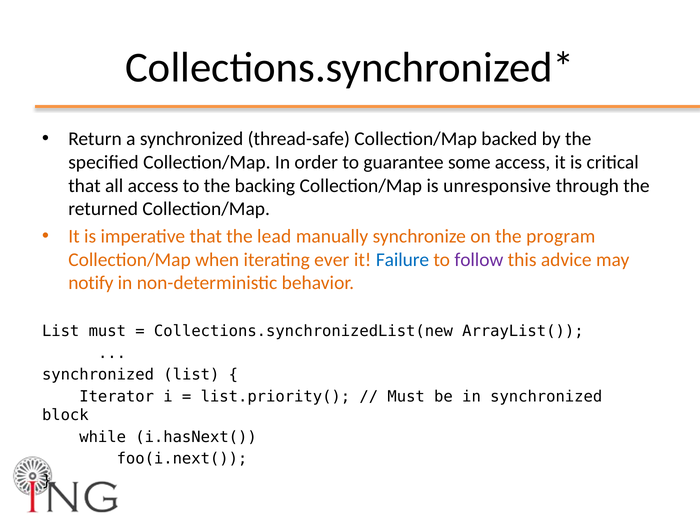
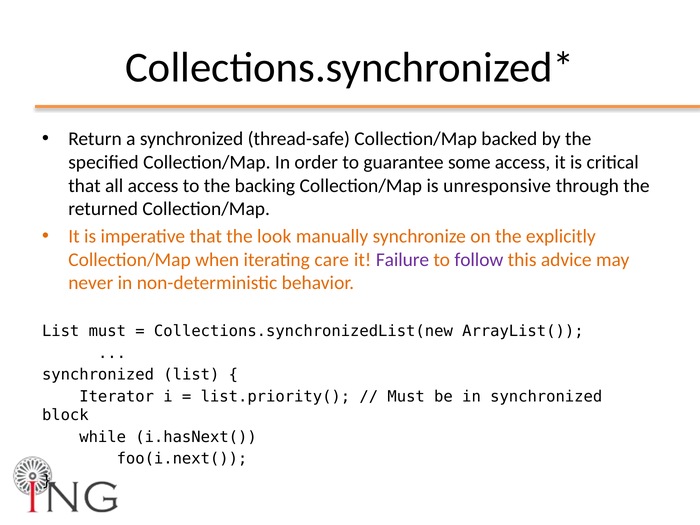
lead: lead -> look
program: program -> explicitly
ever: ever -> care
Failure colour: blue -> purple
notify: notify -> never
